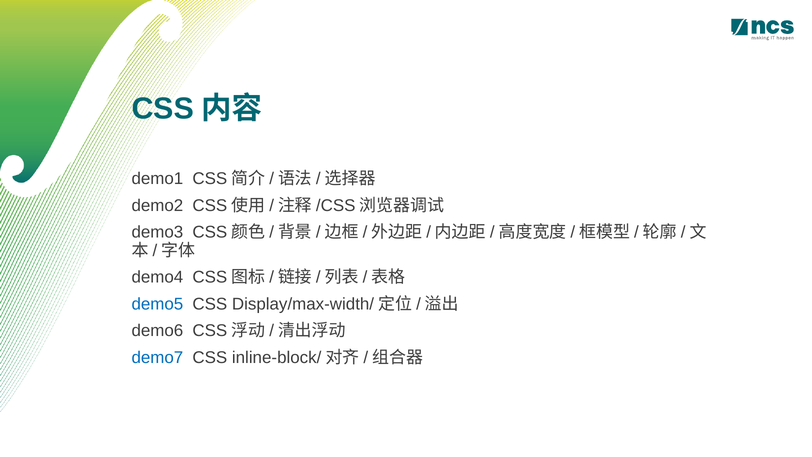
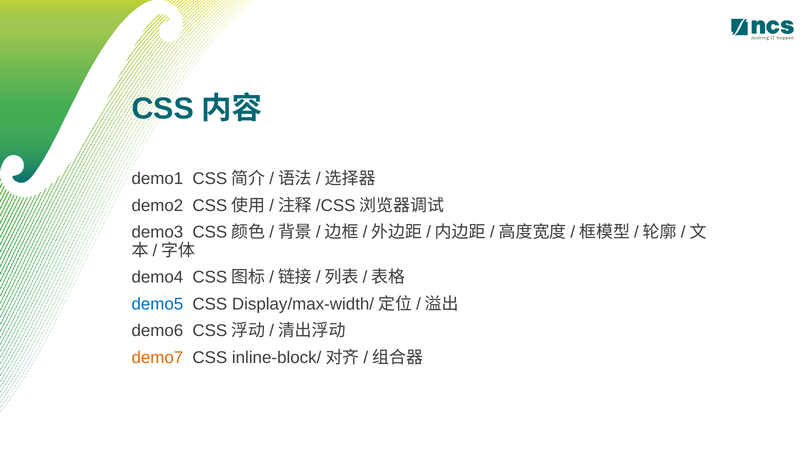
demo7 colour: blue -> orange
